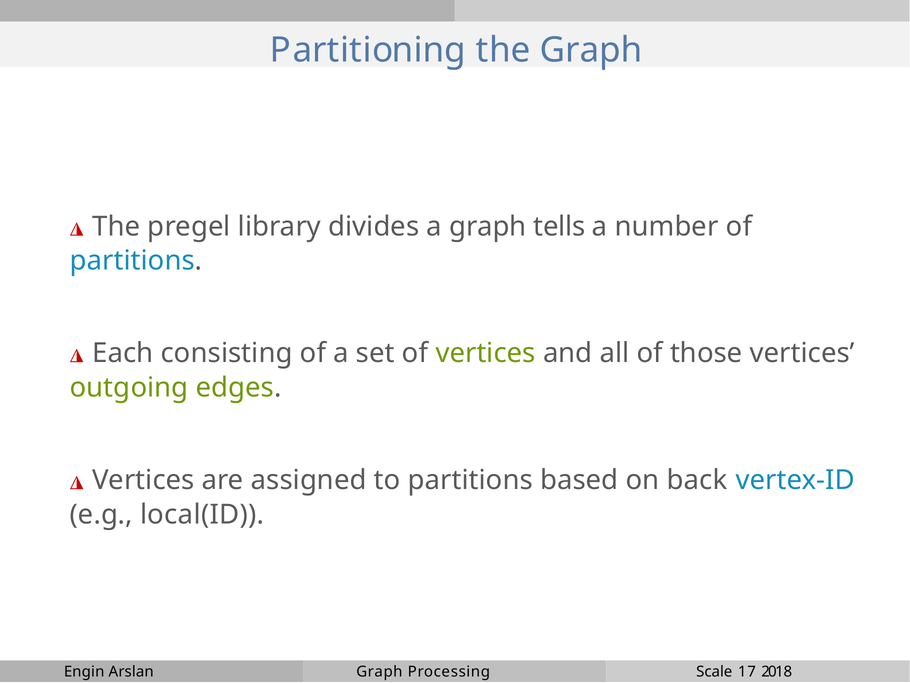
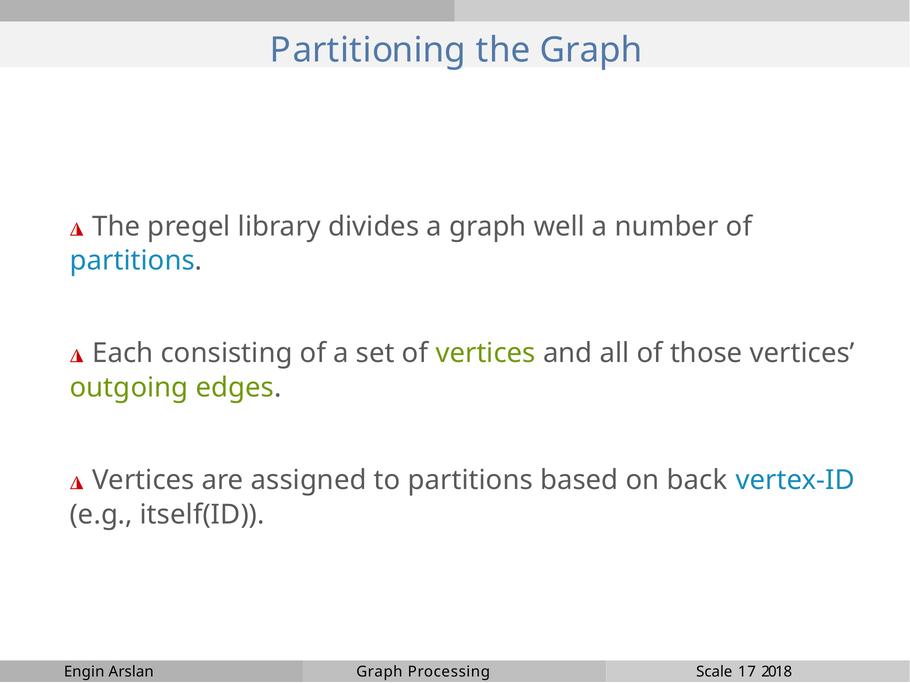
tells: tells -> well
local(ID: local(ID -> itself(ID
